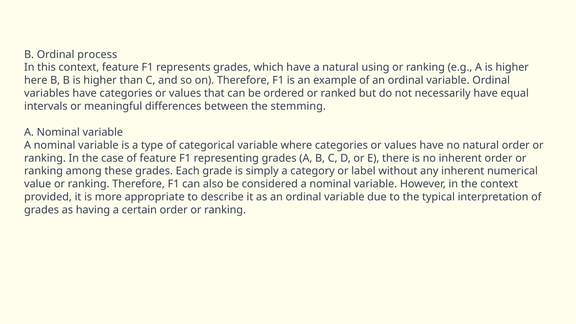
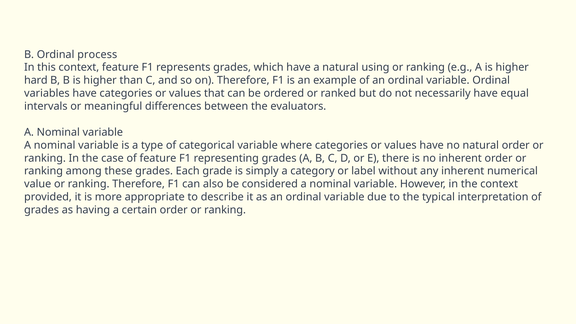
here: here -> hard
stemming: stemming -> evaluators
